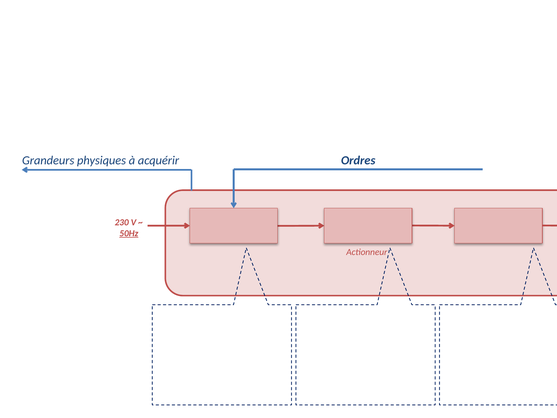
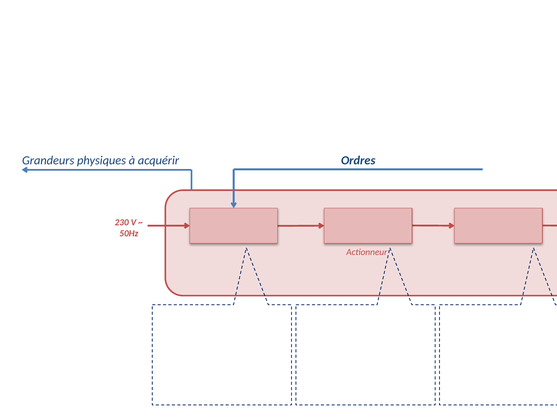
50Hz underline: present -> none
